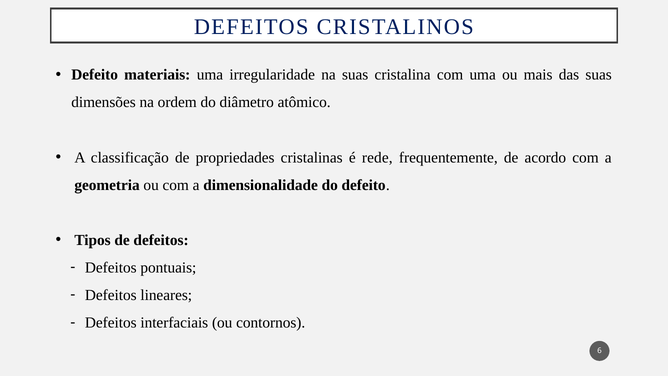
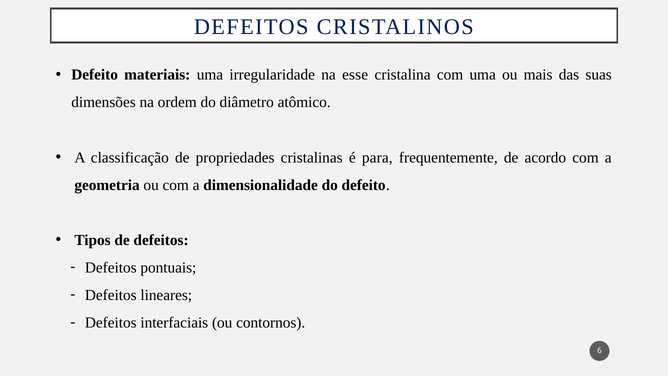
na suas: suas -> esse
rede: rede -> para
